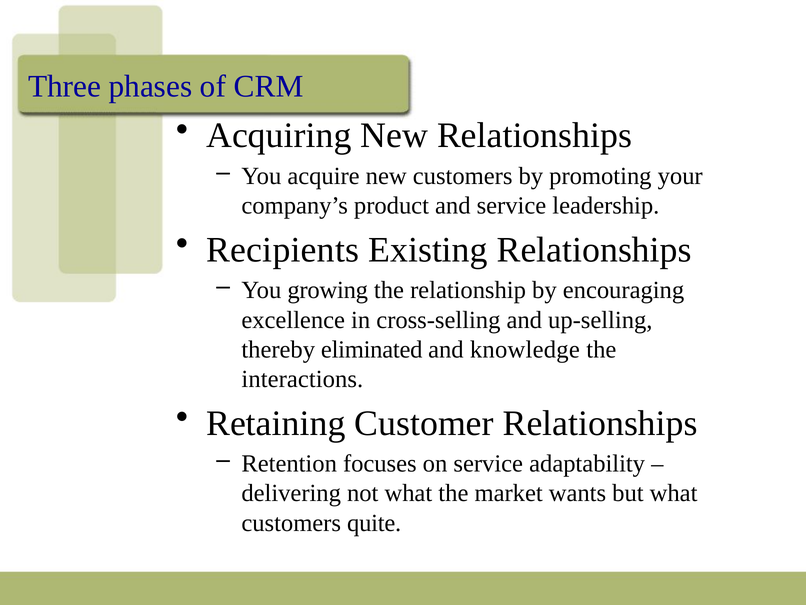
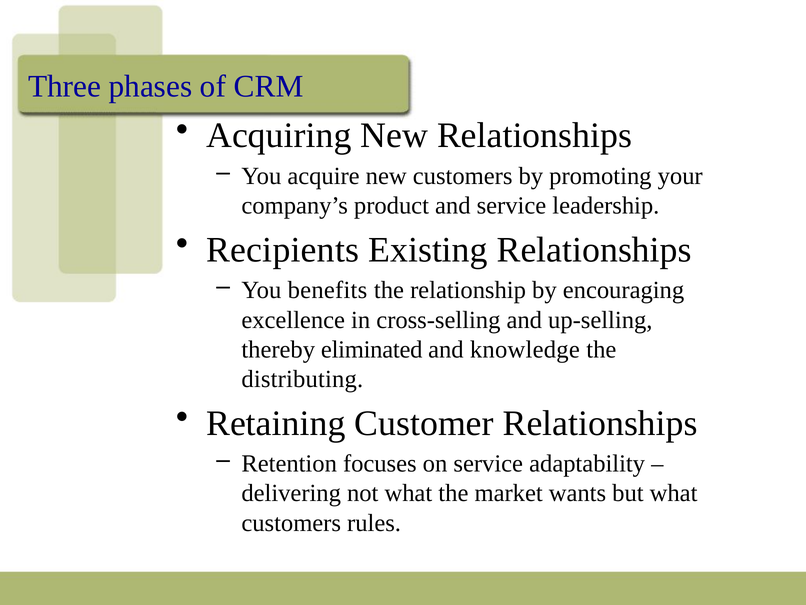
growing: growing -> benefits
interactions: interactions -> distributing
quite: quite -> rules
